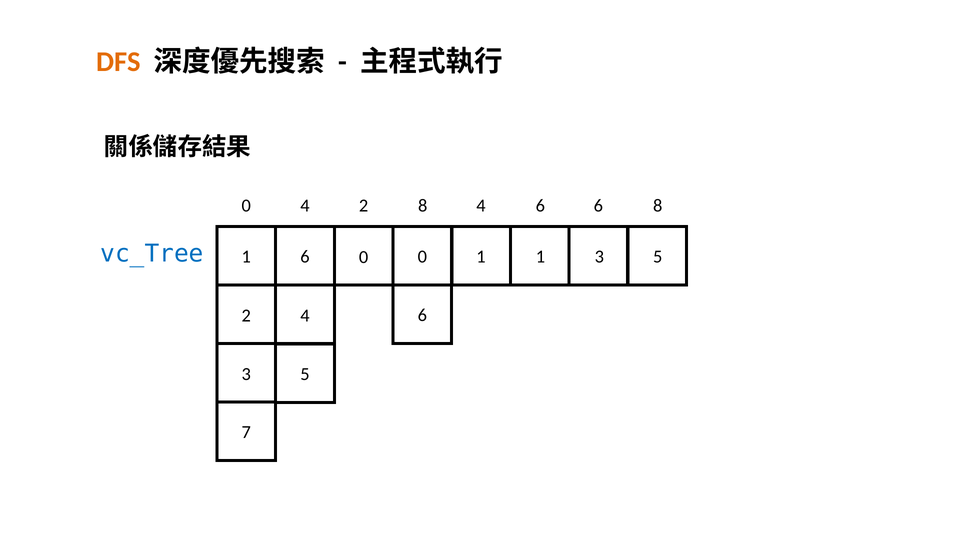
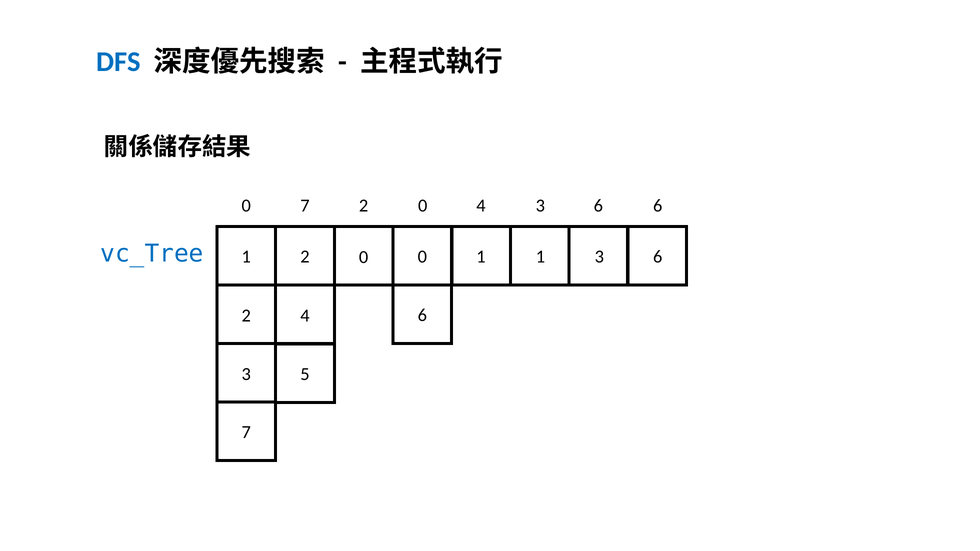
DFS colour: orange -> blue
0 4: 4 -> 7
8 at (423, 206): 8 -> 0
4 6: 6 -> 3
6 8: 8 -> 6
0 5: 5 -> 6
6 at (305, 257): 6 -> 2
